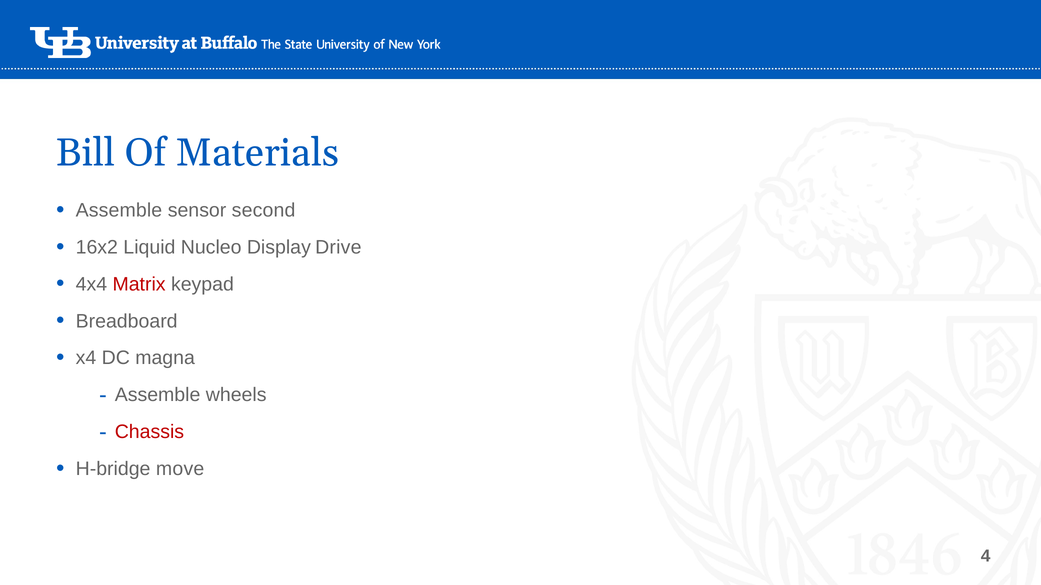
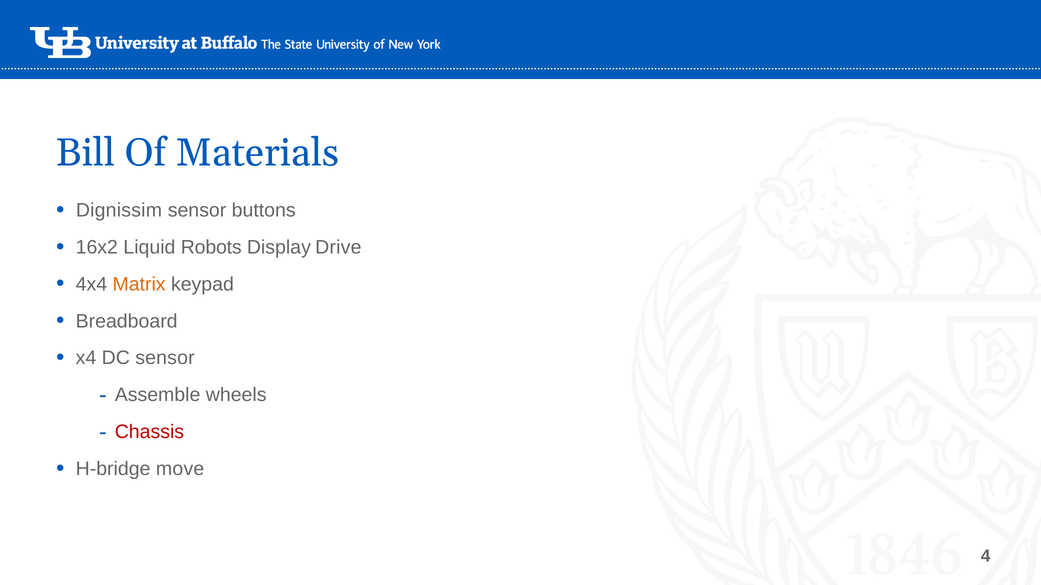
Assemble at (119, 211): Assemble -> Dignissim
second: second -> buttons
Nucleo: Nucleo -> Robots
Matrix colour: red -> orange
DC magna: magna -> sensor
